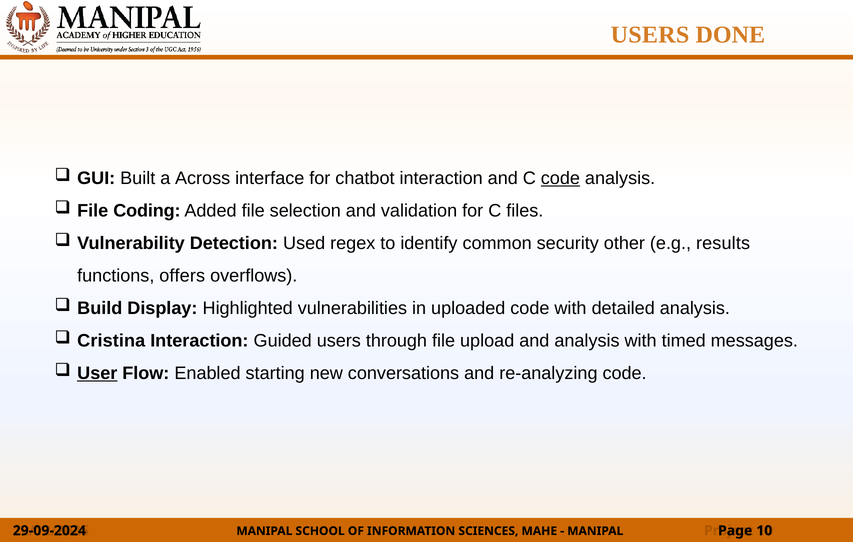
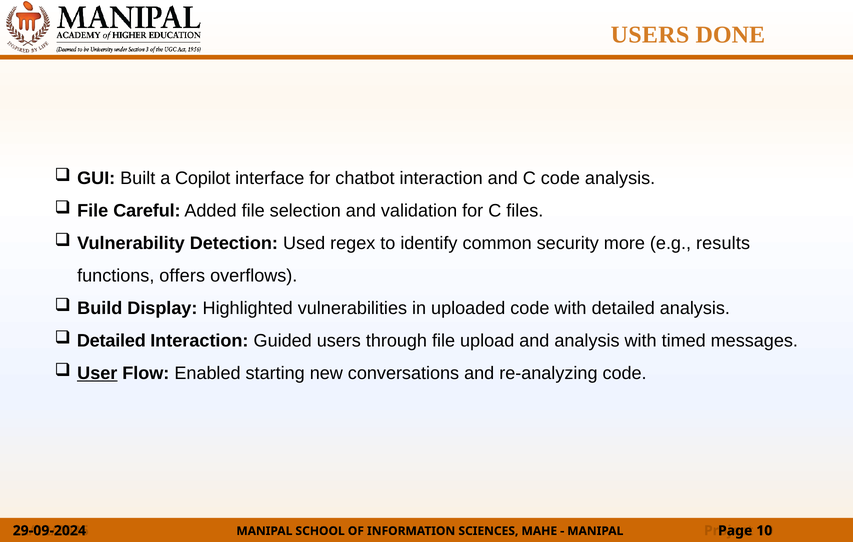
Across: Across -> Copilot
code at (560, 178) underline: present -> none
Coding: Coding -> Careful
other: other -> more
Cristina at (111, 341): Cristina -> Detailed
